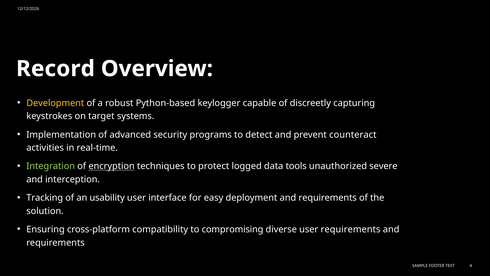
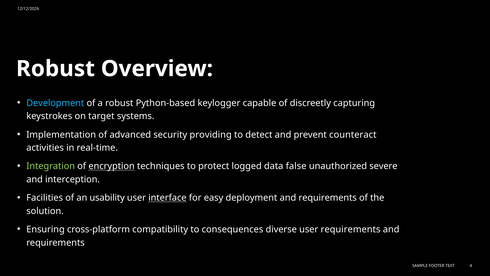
Record at (55, 69): Record -> Robust
Development colour: yellow -> light blue
programs: programs -> providing
tools: tools -> false
Tracking: Tracking -> Facilities
interface underline: none -> present
compromising: compromising -> consequences
